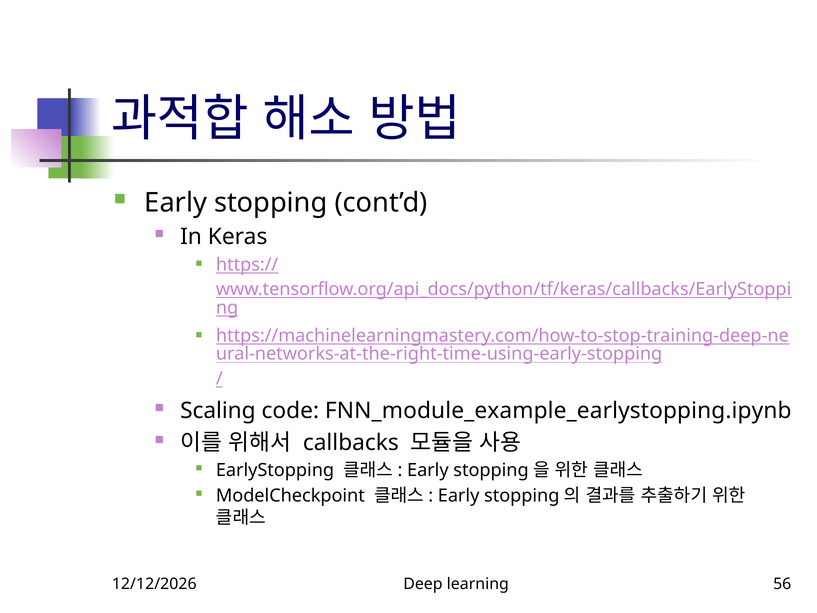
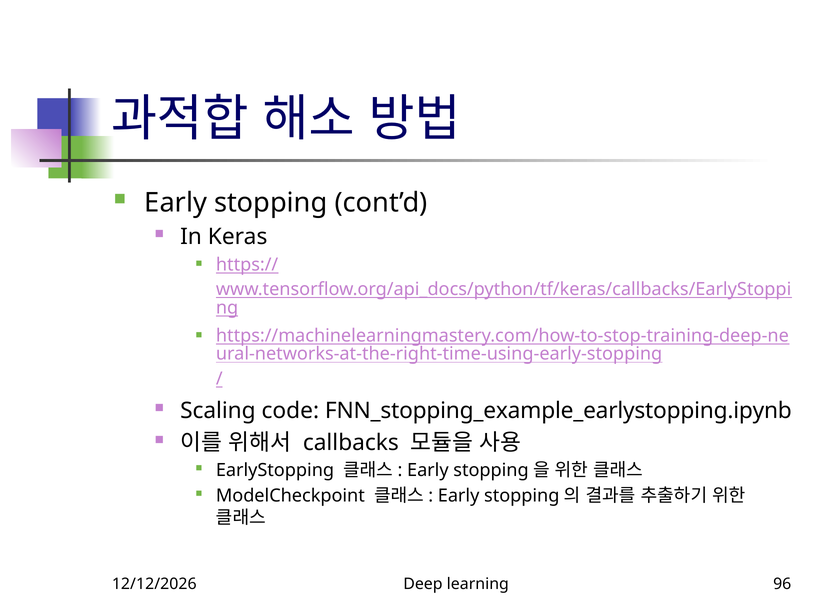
FNN_module_example_earlystopping.ipynb: FNN_module_example_earlystopping.ipynb -> FNN_stopping_example_earlystopping.ipynb
56: 56 -> 96
